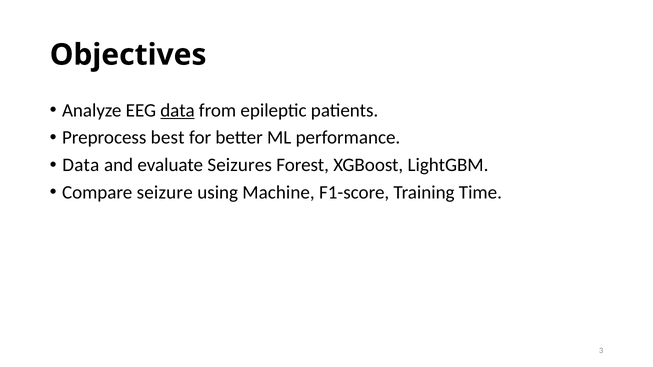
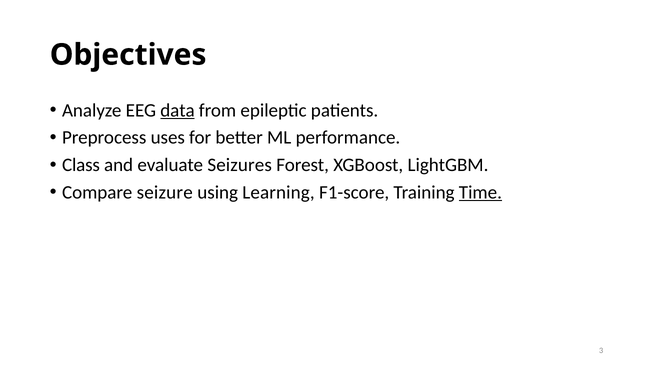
best: best -> uses
Data at (81, 165): Data -> Class
Machine: Machine -> Learning
Time underline: none -> present
